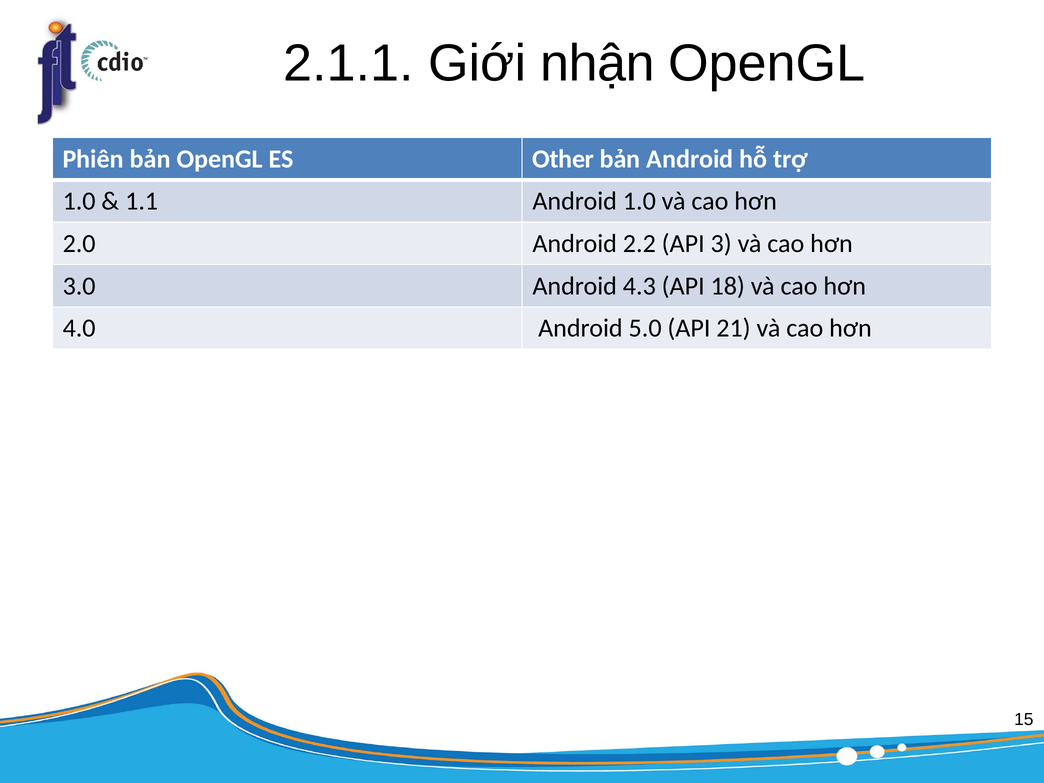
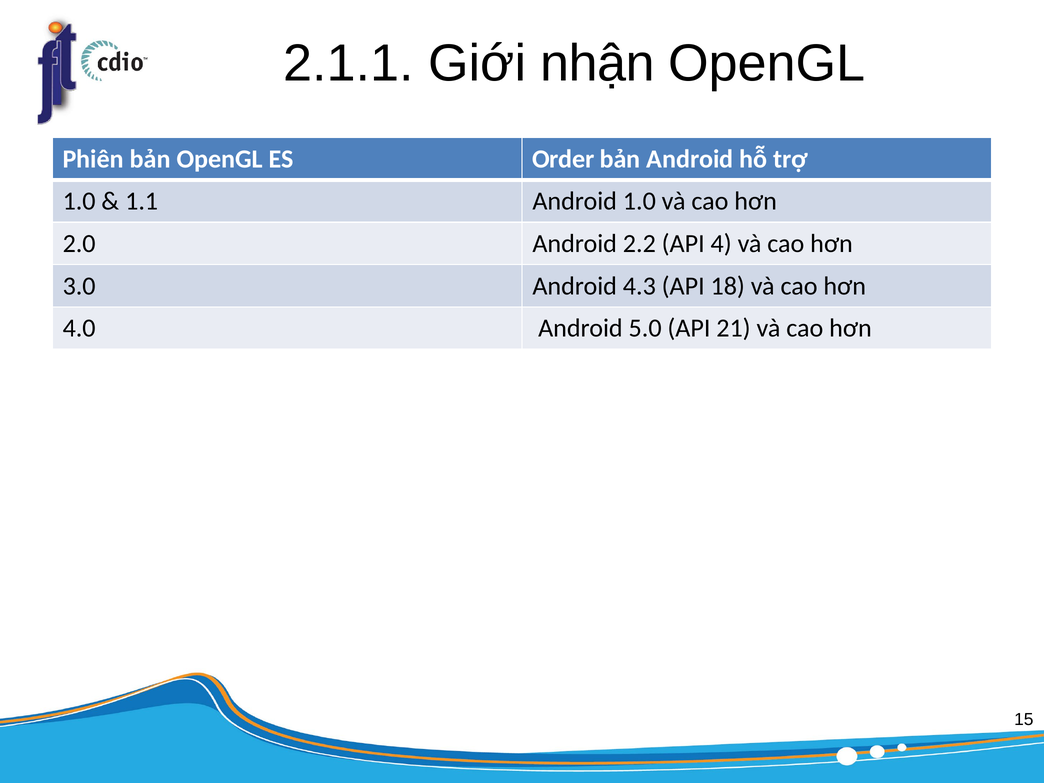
Other: Other -> Order
3: 3 -> 4
